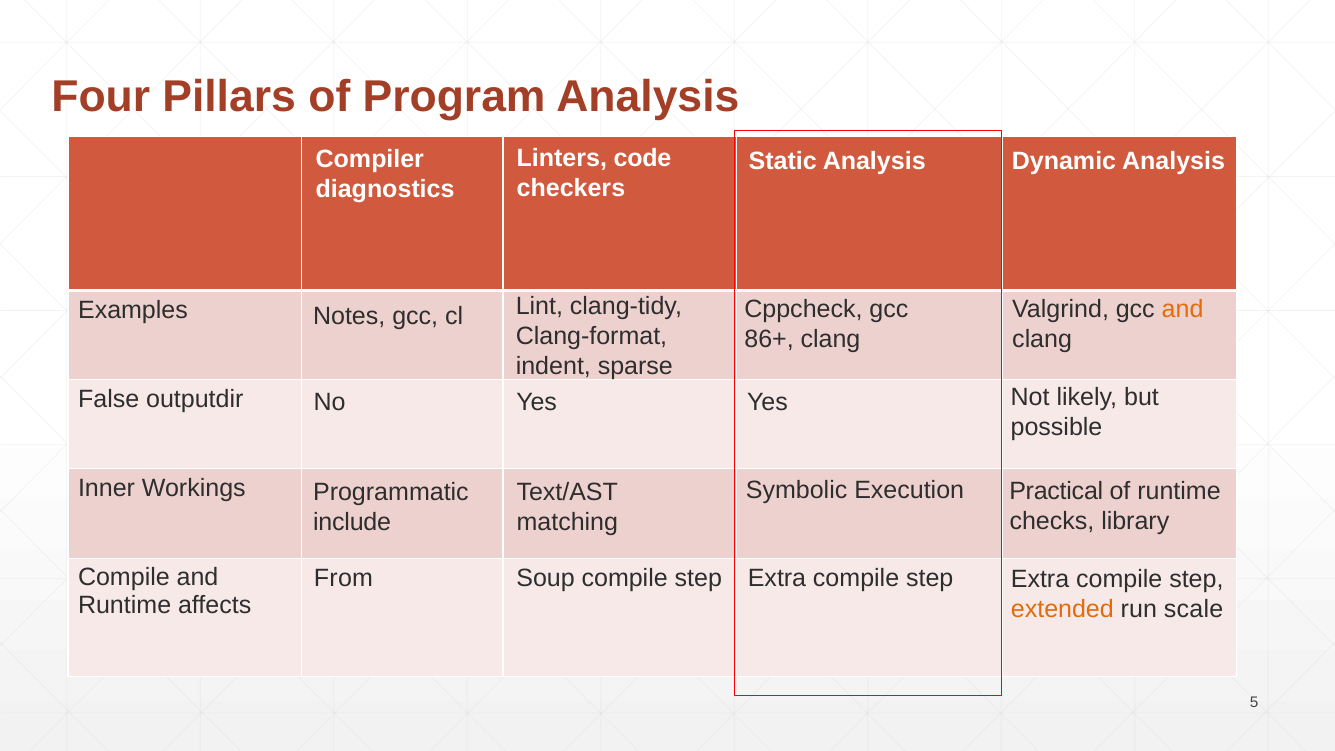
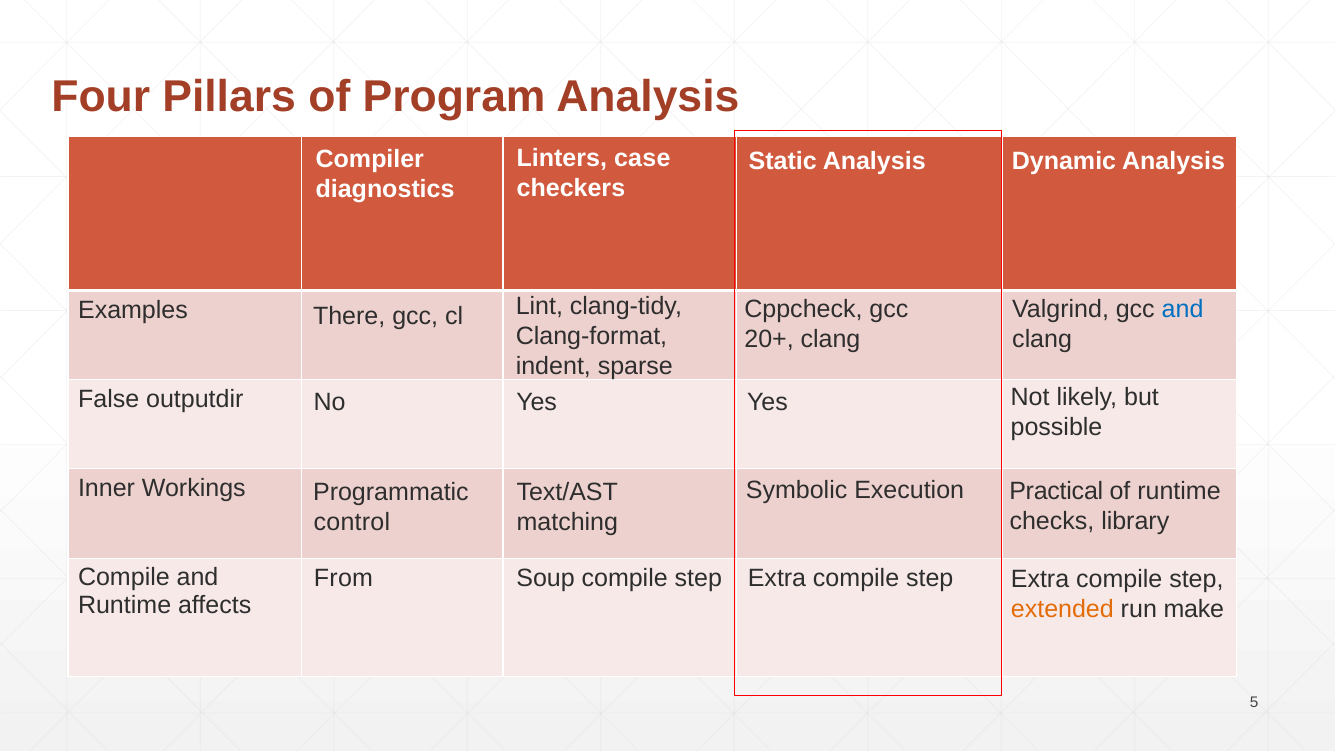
code: code -> case
and at (1183, 309) colour: orange -> blue
Notes: Notes -> There
86+: 86+ -> 20+
include: include -> control
scale: scale -> make
